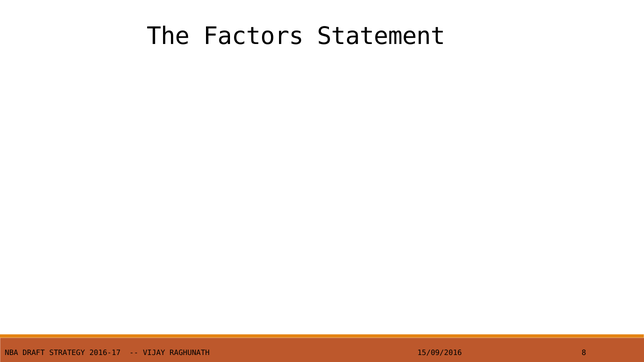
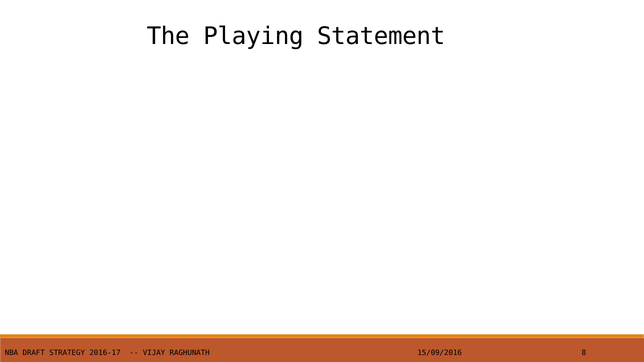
Factors: Factors -> Playing
